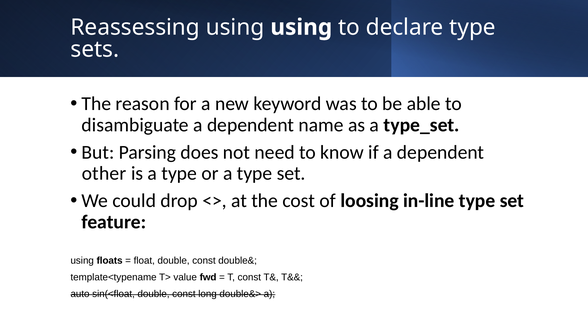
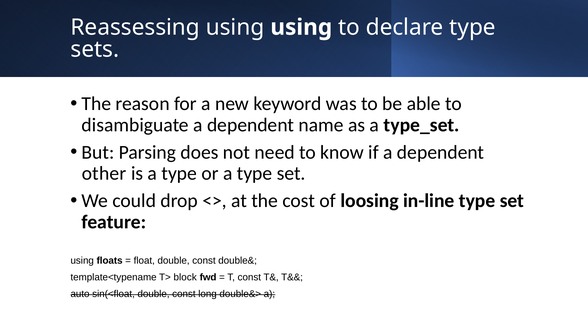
value: value -> block
